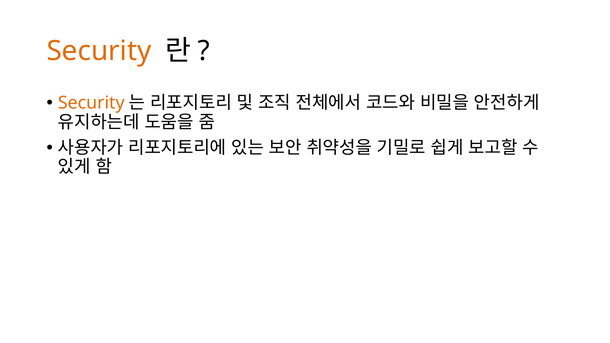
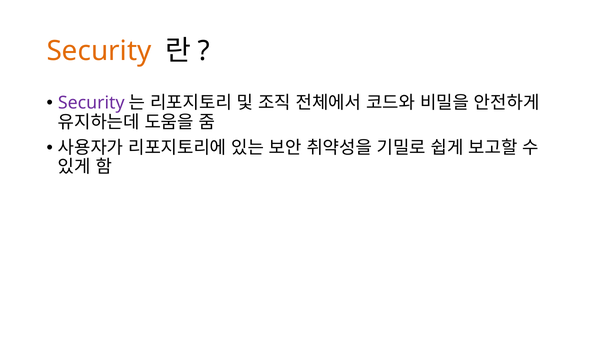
Security at (91, 103) colour: orange -> purple
